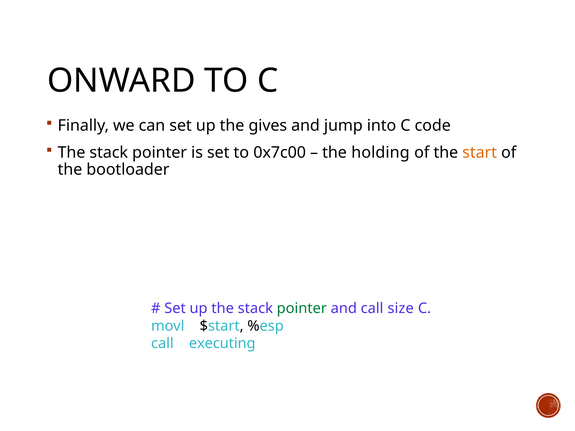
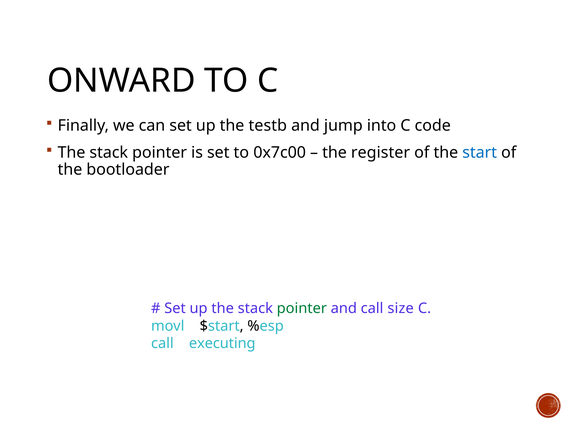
gives: gives -> testb
holding: holding -> register
start colour: orange -> blue
